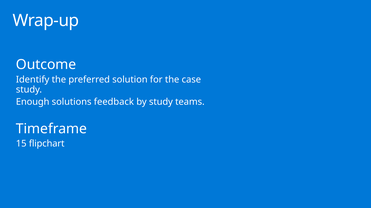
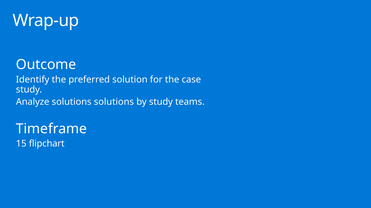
Enough: Enough -> Analyze
solutions feedback: feedback -> solutions
